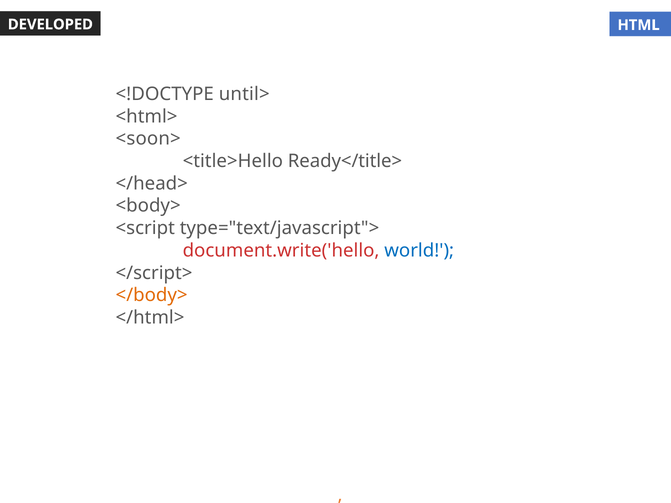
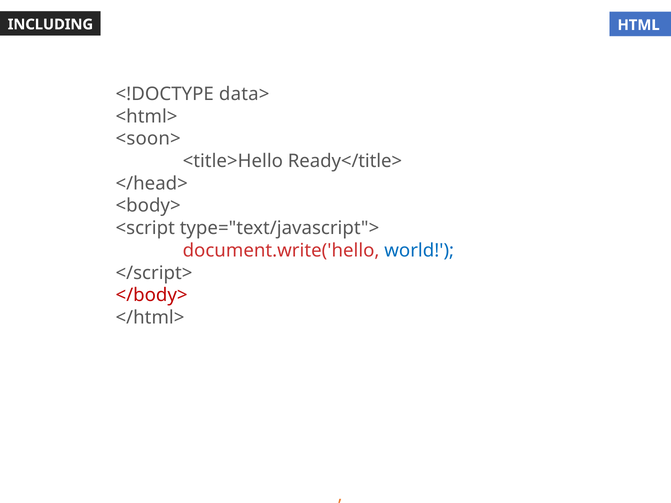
DEVELOPED: DEVELOPED -> INCLUDING
until>: until> -> data>
</body> colour: orange -> red
